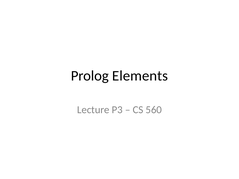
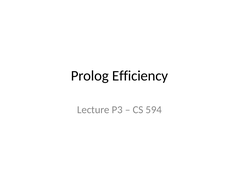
Elements: Elements -> Efficiency
560: 560 -> 594
